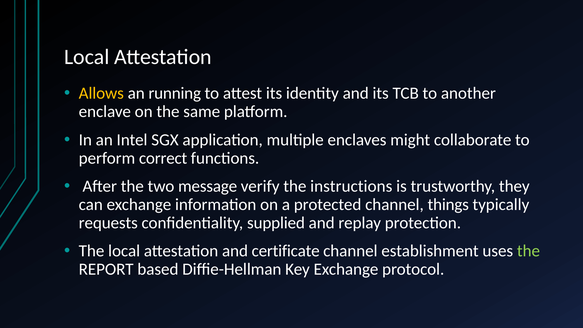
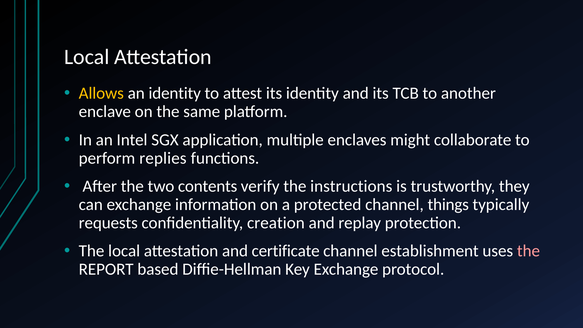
an running: running -> identity
correct: correct -> replies
message: message -> contents
supplied: supplied -> creation
the at (528, 251) colour: light green -> pink
